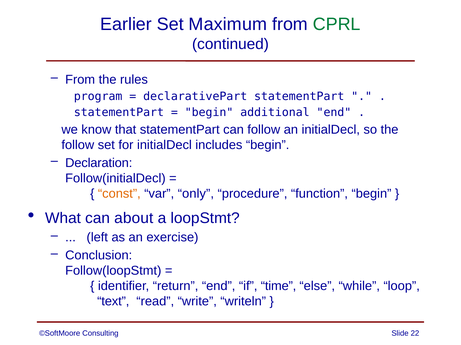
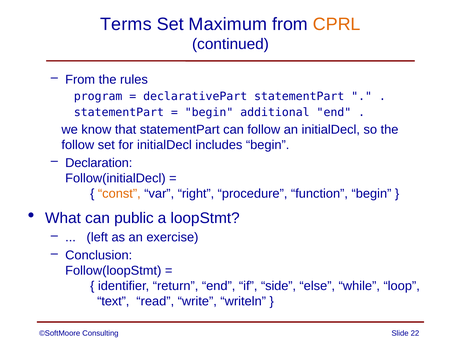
Earlier: Earlier -> Terms
CPRL colour: green -> orange
only: only -> right
about: about -> public
time: time -> side
